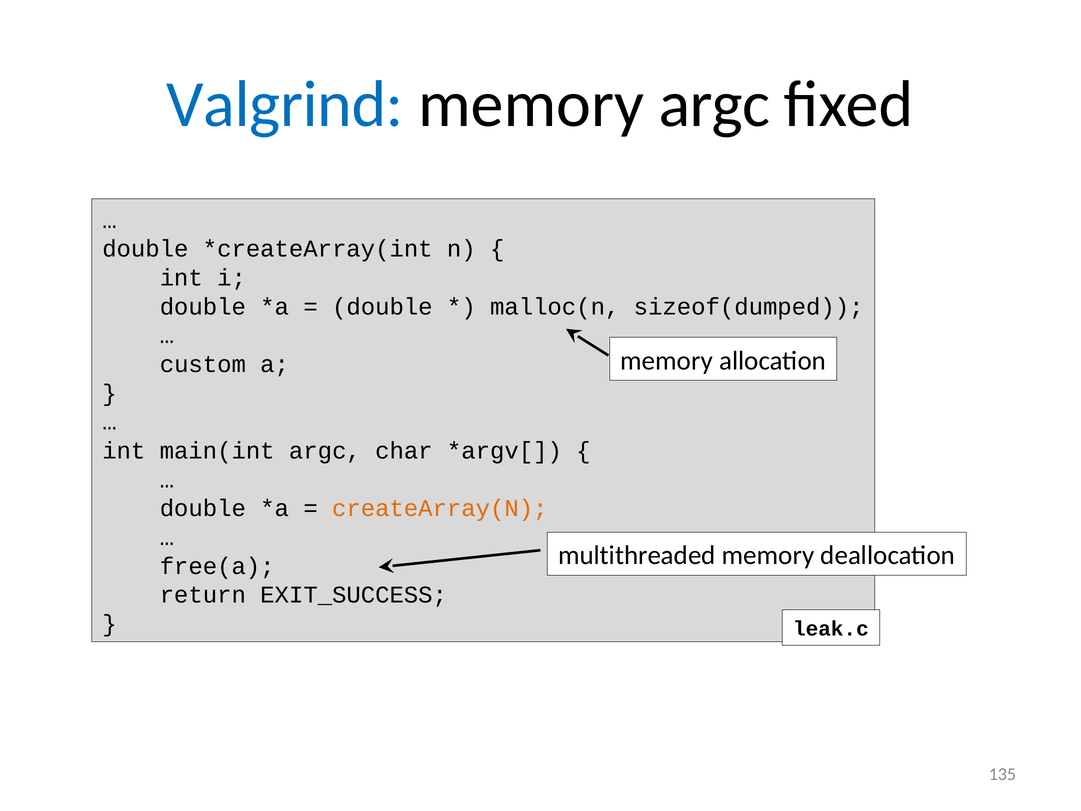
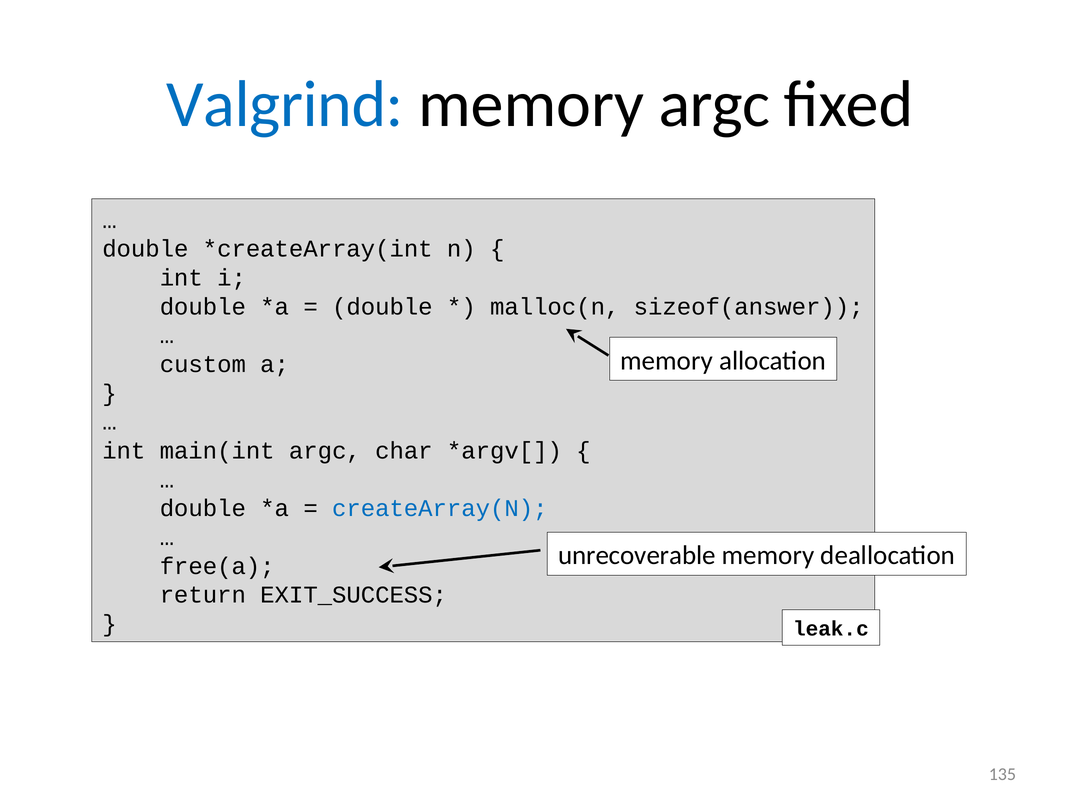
sizeof(dumped: sizeof(dumped -> sizeof(answer
createArray(N colour: orange -> blue
multithreaded: multithreaded -> unrecoverable
